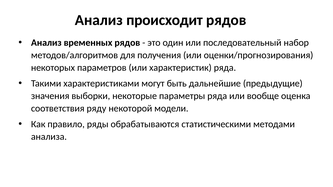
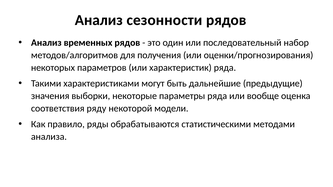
происходит: происходит -> сезонности
